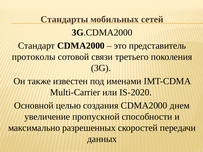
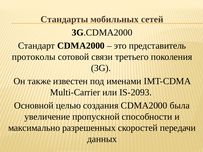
IS-2020: IS-2020 -> IS-2093
днем: днем -> была
